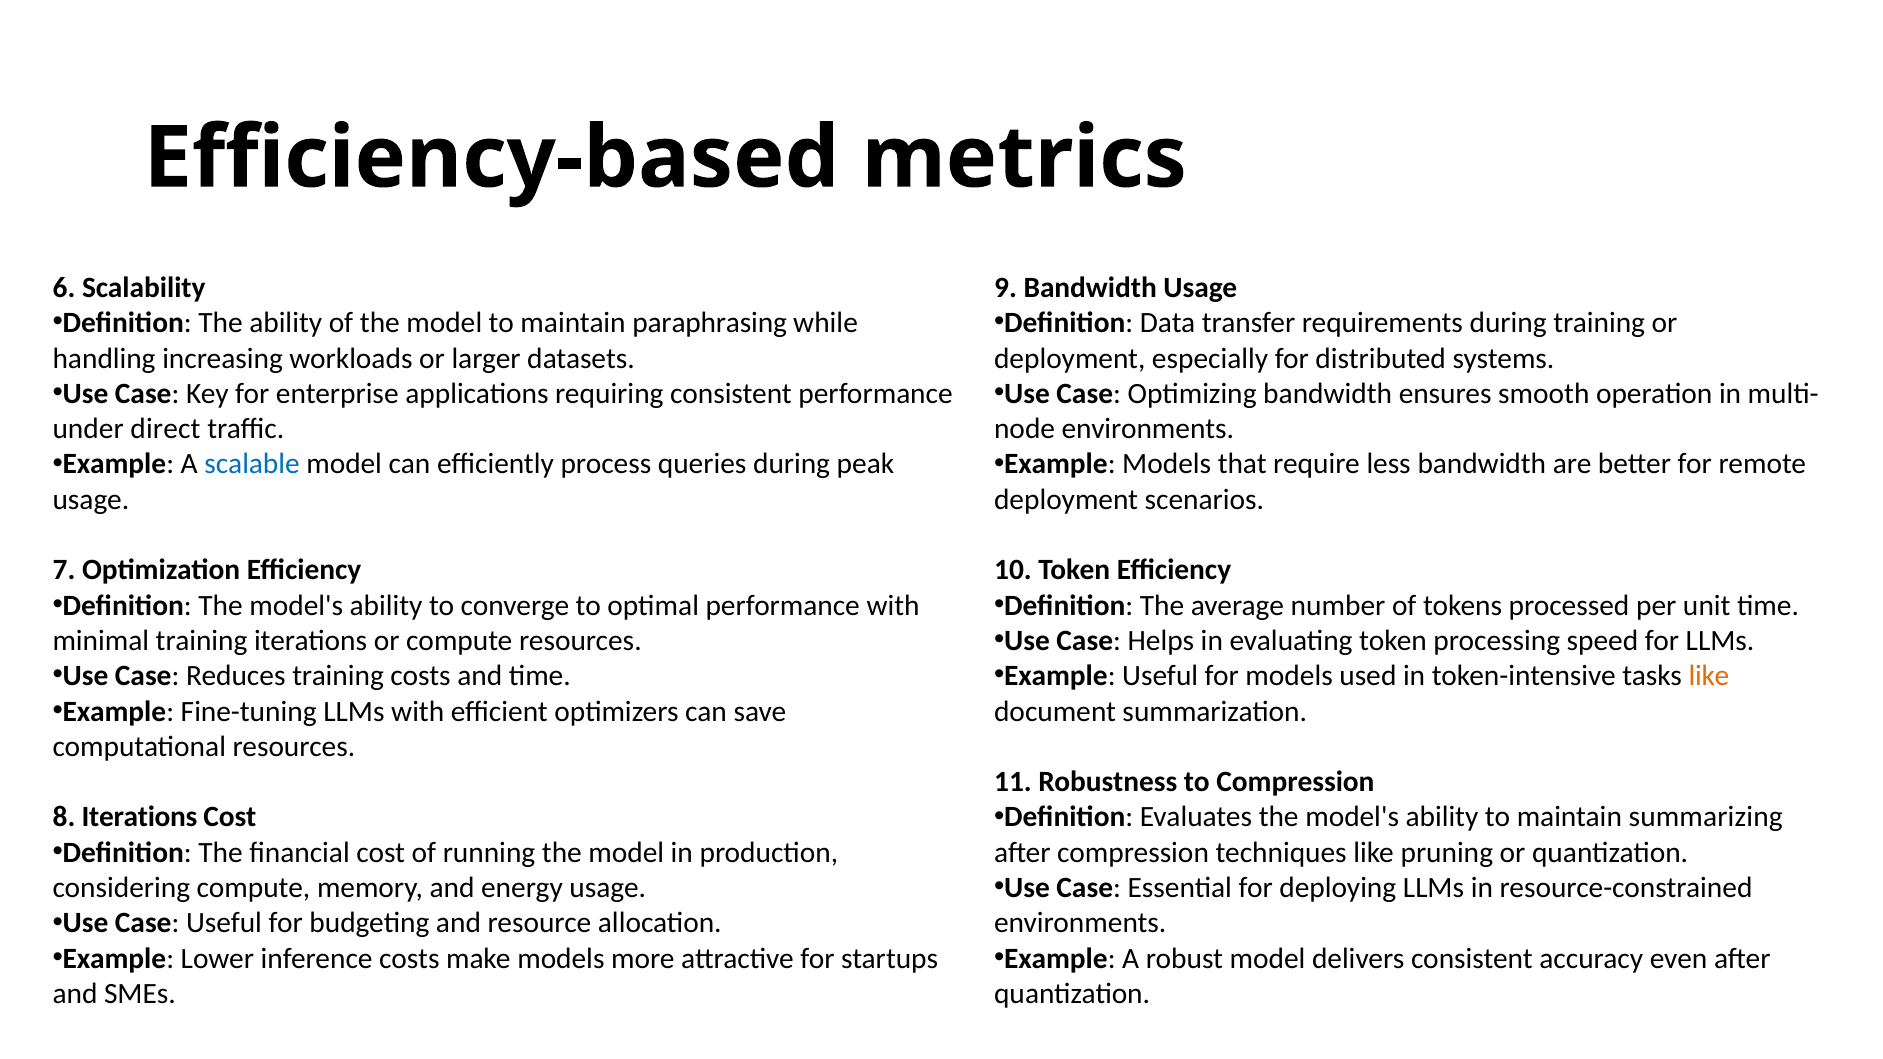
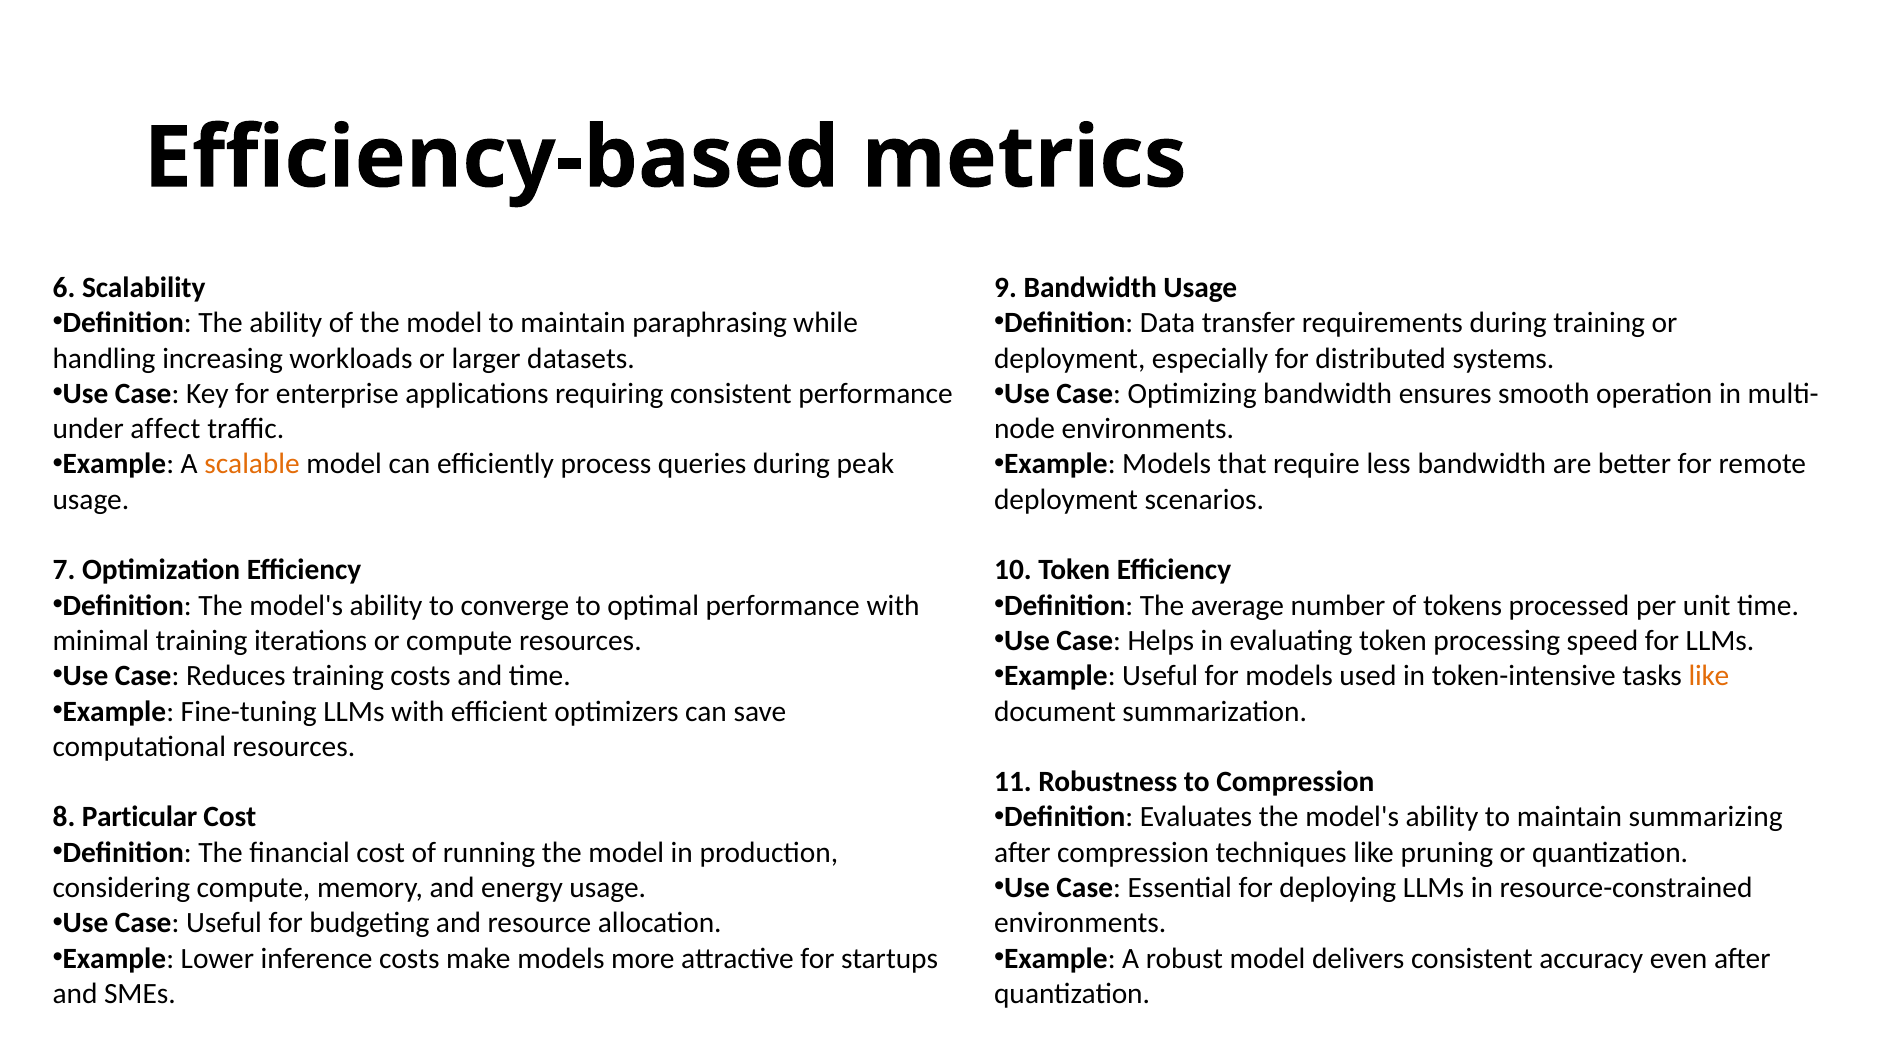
direct: direct -> affect
scalable colour: blue -> orange
8 Iterations: Iterations -> Particular
